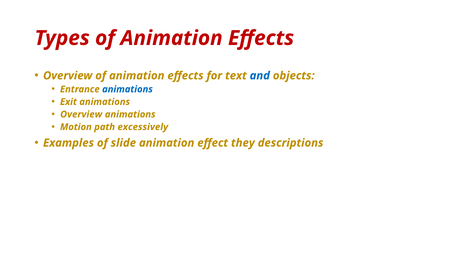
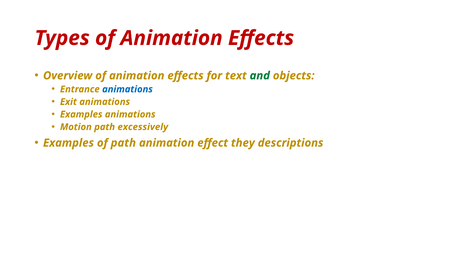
and colour: blue -> green
Overview at (81, 114): Overview -> Examples
of slide: slide -> path
